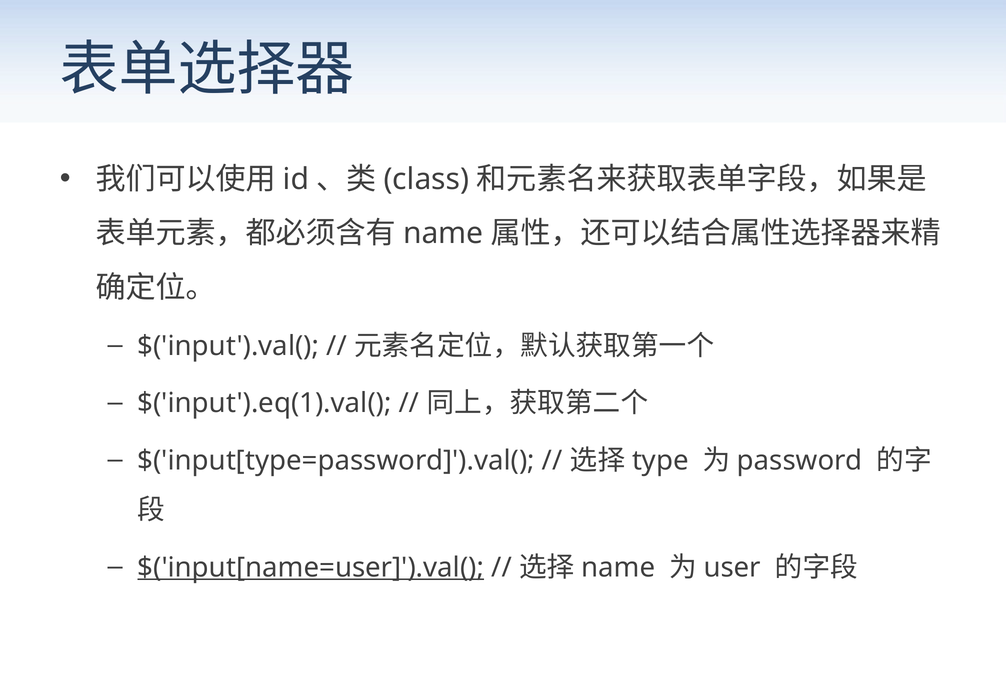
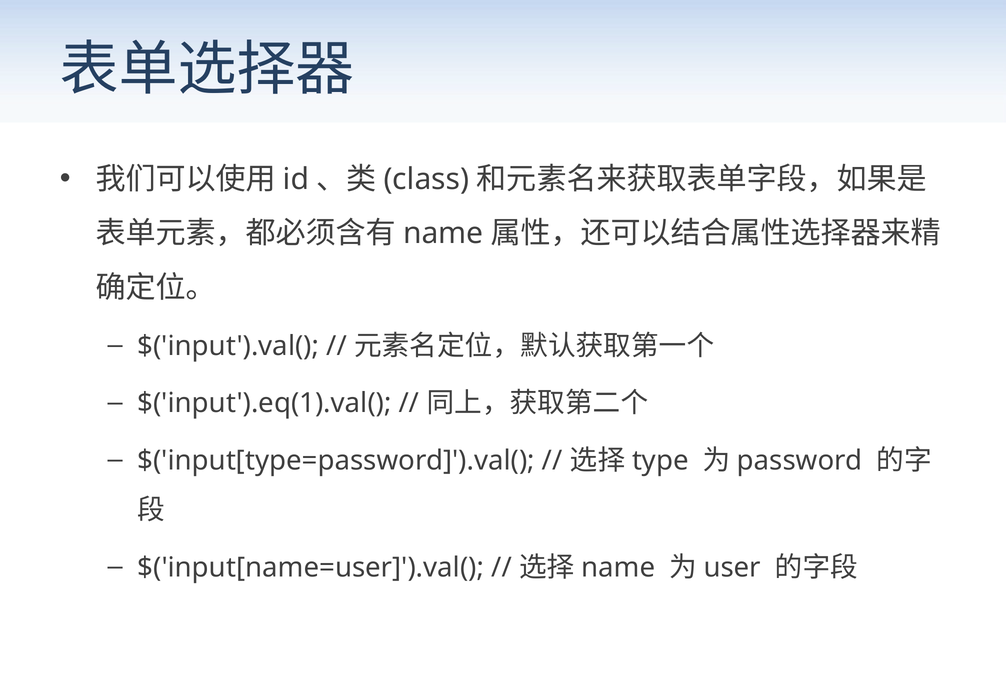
$('input[name=user]').val( underline: present -> none
